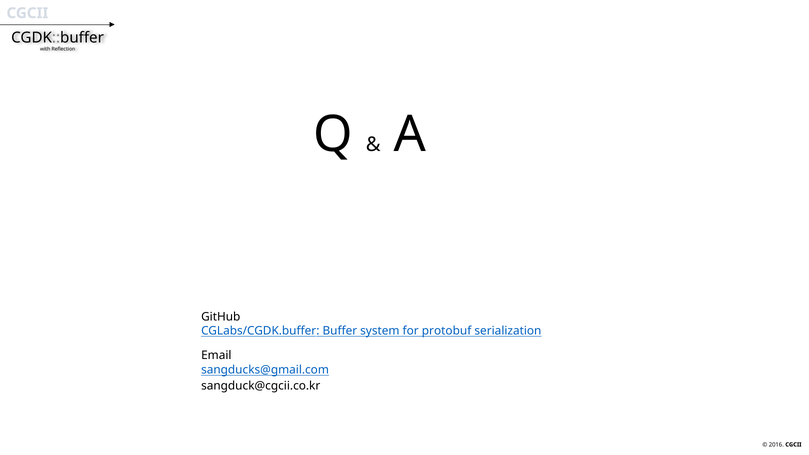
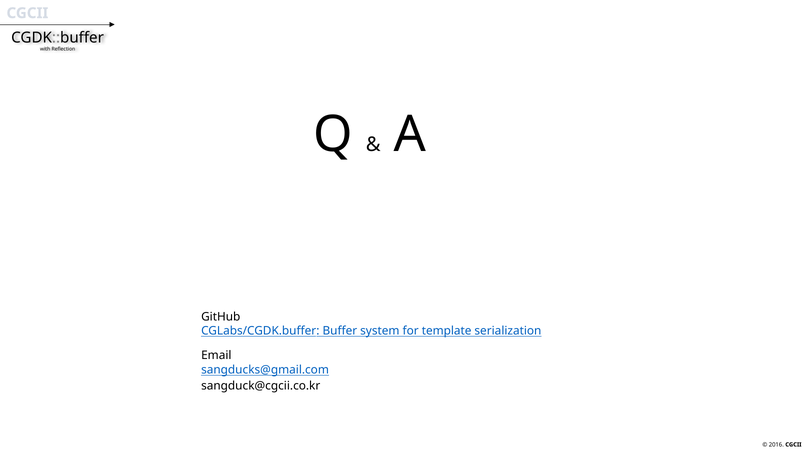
protobuf: protobuf -> template
